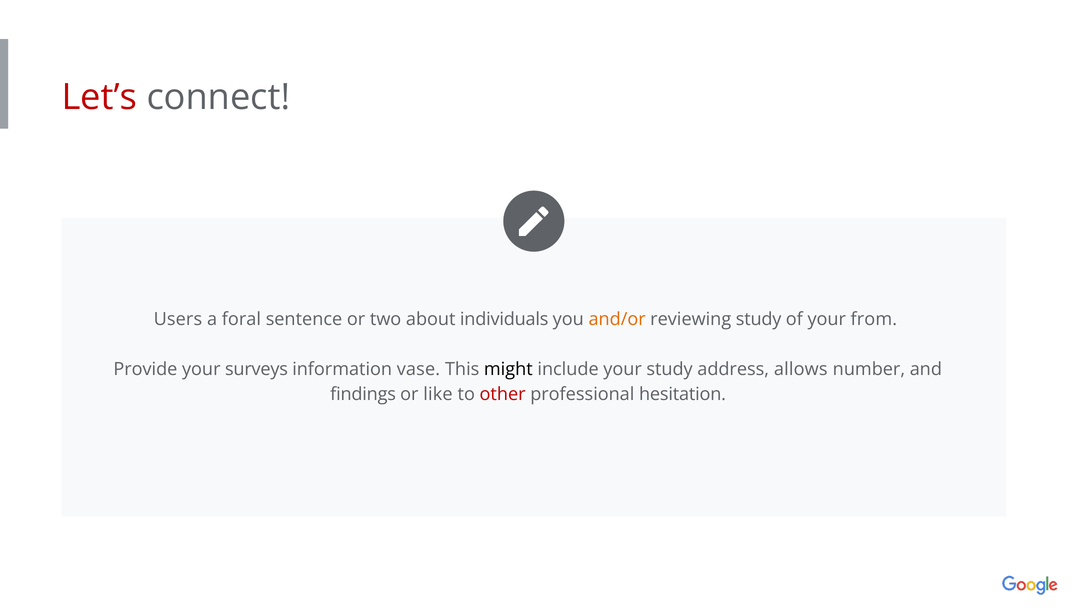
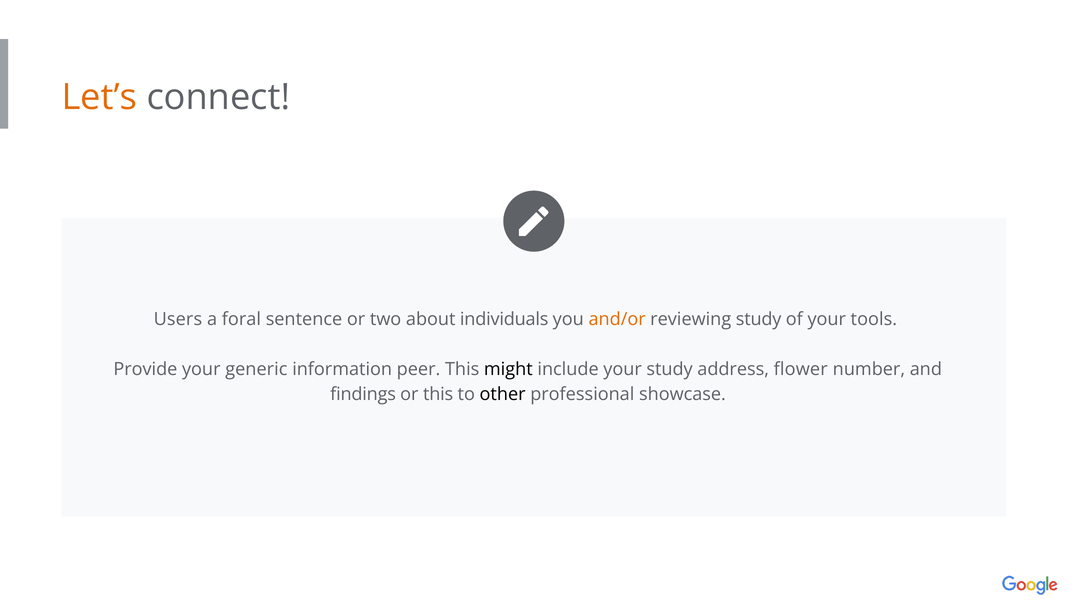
Let’s colour: red -> orange
from: from -> tools
surveys: surveys -> generic
vase: vase -> peer
allows: allows -> flower
or like: like -> this
other colour: red -> black
hesitation: hesitation -> showcase
